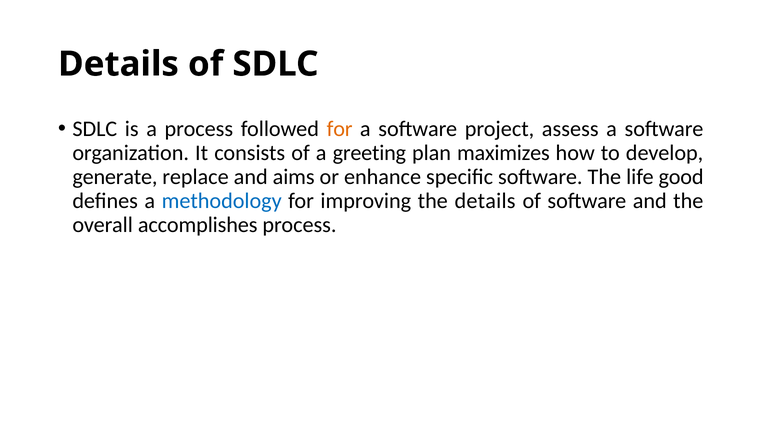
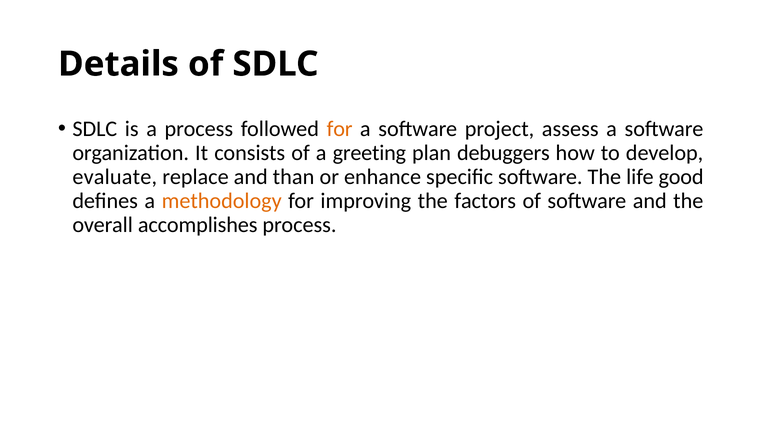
maximizes: maximizes -> debuggers
generate: generate -> evaluate
aims: aims -> than
methodology colour: blue -> orange
the details: details -> factors
